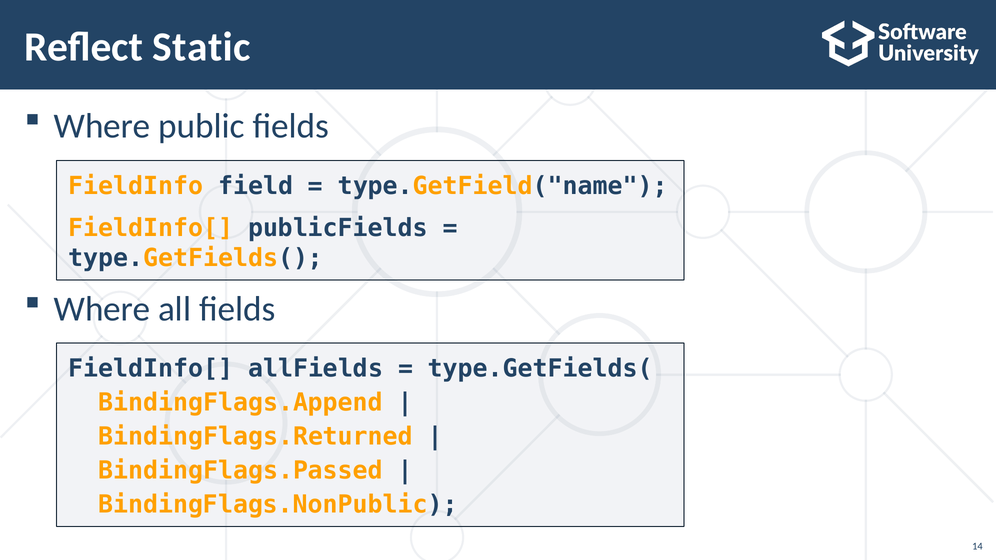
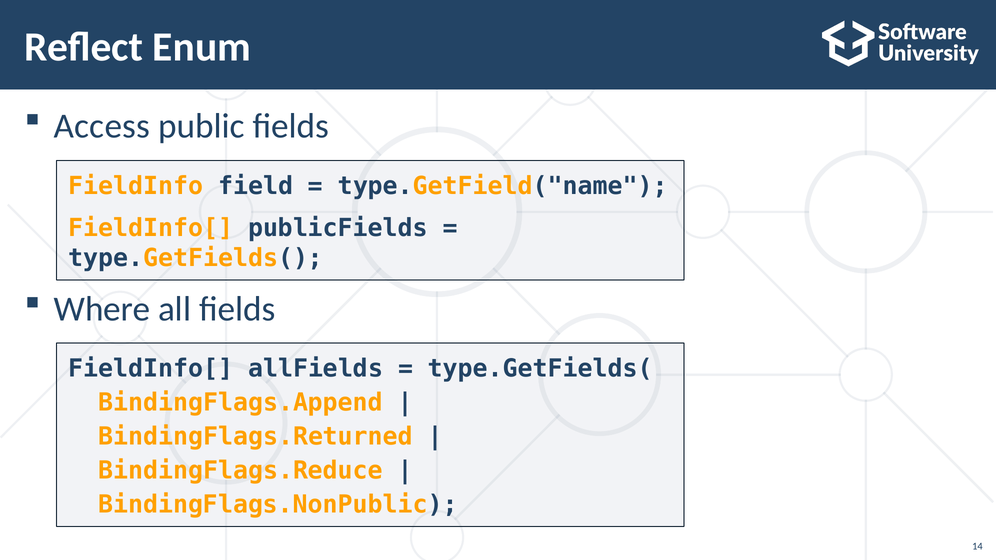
Static: Static -> Enum
Where at (102, 126): Where -> Access
BindingFlags.Passed: BindingFlags.Passed -> BindingFlags.Reduce
